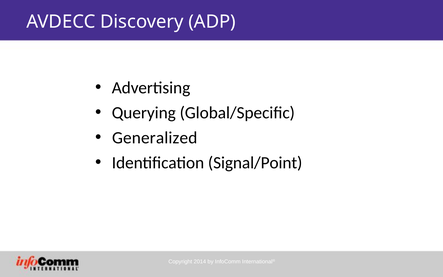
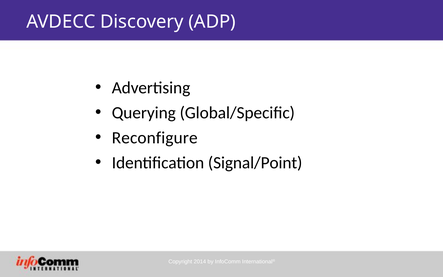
Generalized: Generalized -> Reconfigure
